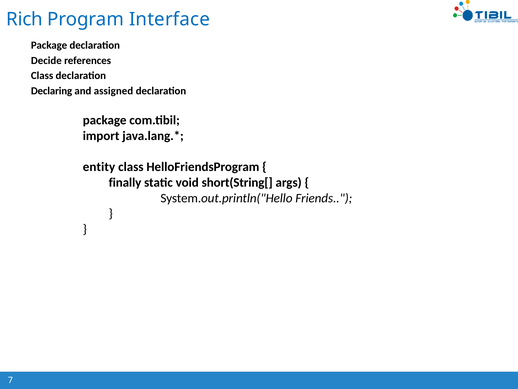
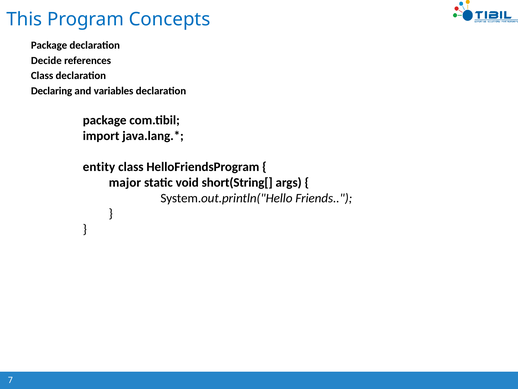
Rich: Rich -> This
Interface: Interface -> Concepts
assigned: assigned -> variables
finally: finally -> major
